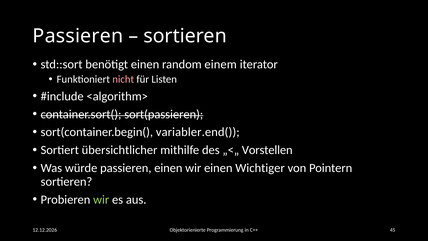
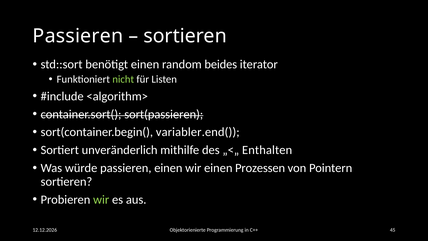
einem: einem -> beides
nicht colour: pink -> light green
übersichtlicher: übersichtlicher -> unveränderlich
Vorstellen: Vorstellen -> Enthalten
Wichtiger: Wichtiger -> Prozessen
